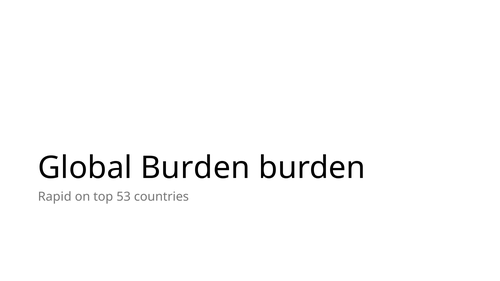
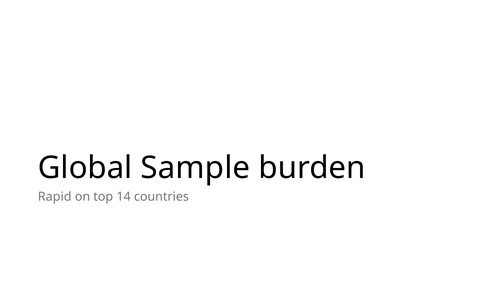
Global Burden: Burden -> Sample
53: 53 -> 14
